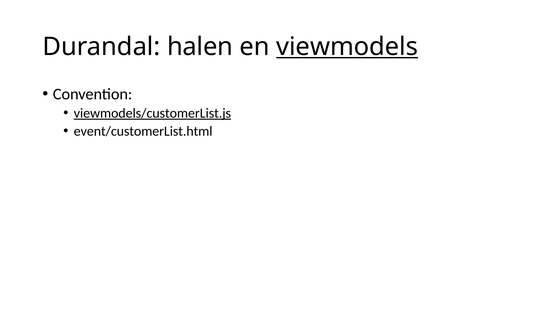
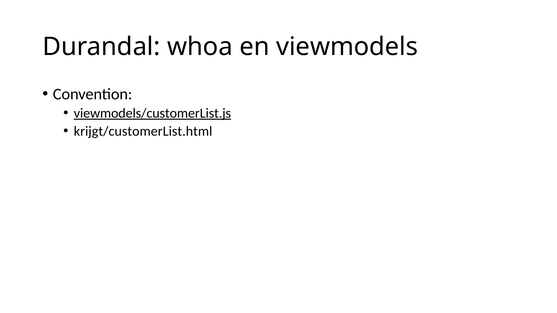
halen: halen -> whoa
viewmodels underline: present -> none
event/customerList.html: event/customerList.html -> krijgt/customerList.html
